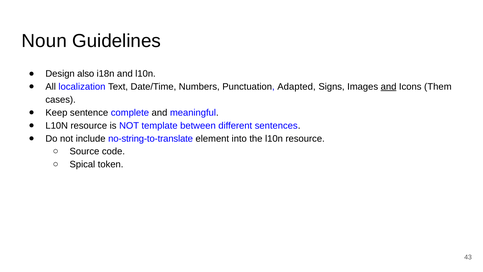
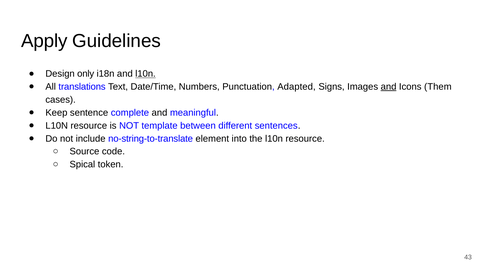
Noun: Noun -> Apply
also: also -> only
l10n at (146, 74) underline: none -> present
localization: localization -> translations
